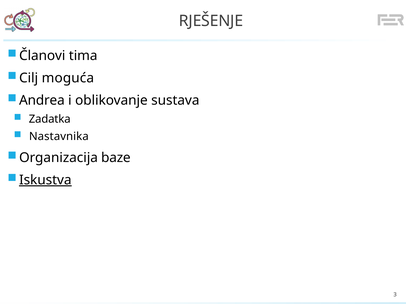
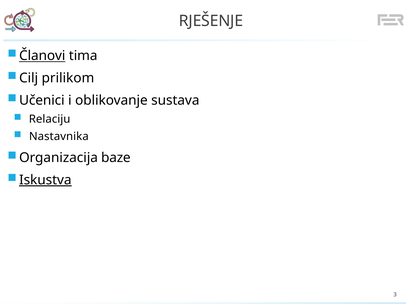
Članovi underline: none -> present
moguća: moguća -> prilikom
Andrea: Andrea -> Učenici
Zadatka: Zadatka -> Relaciju
